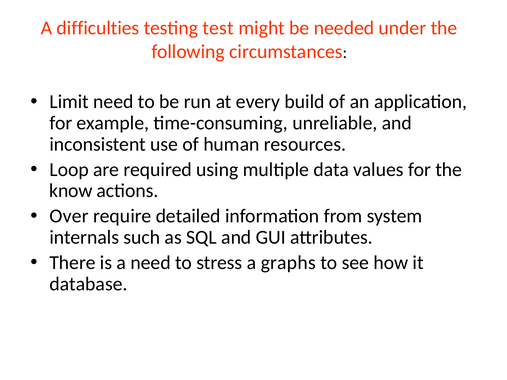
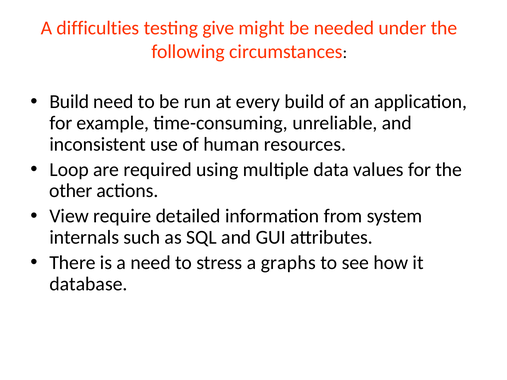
test: test -> give
Limit at (69, 102): Limit -> Build
know: know -> other
Over: Over -> View
